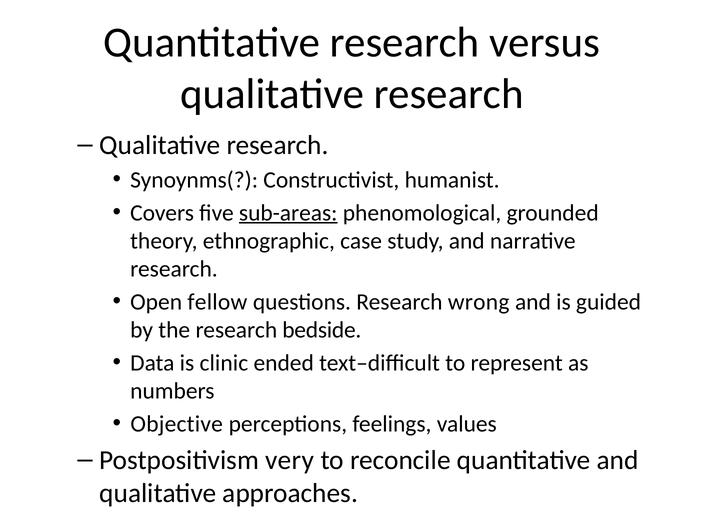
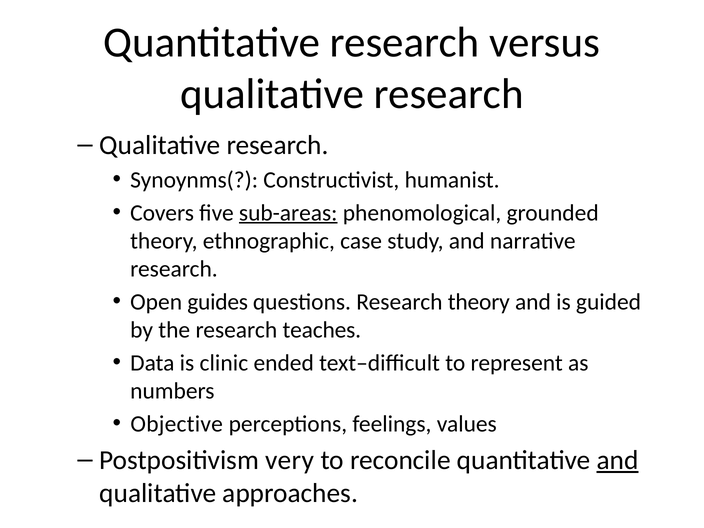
fellow: fellow -> guides
Research wrong: wrong -> theory
bedside: bedside -> teaches
and at (618, 460) underline: none -> present
